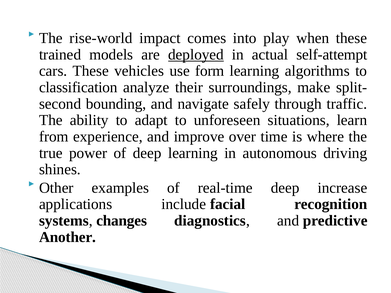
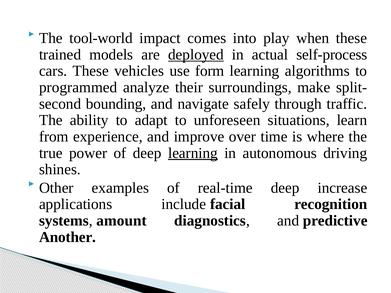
rise-world: rise-world -> tool-world
self-attempt: self-attempt -> self-process
classification: classification -> programmed
learning at (193, 153) underline: none -> present
changes: changes -> amount
